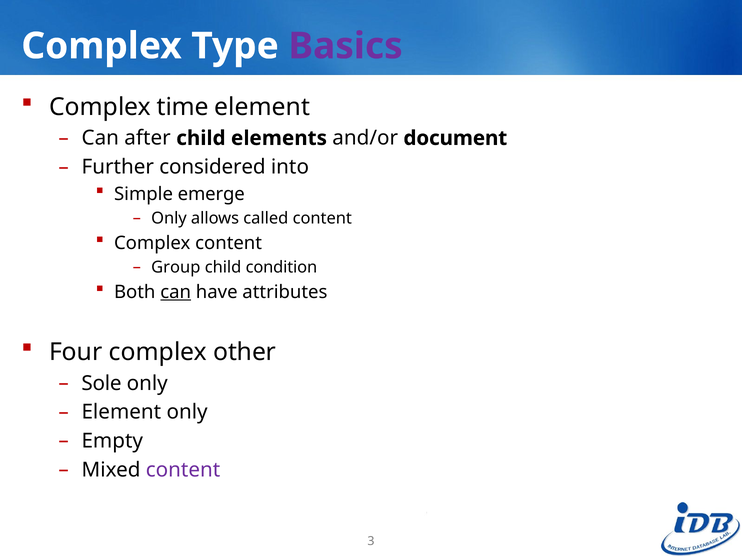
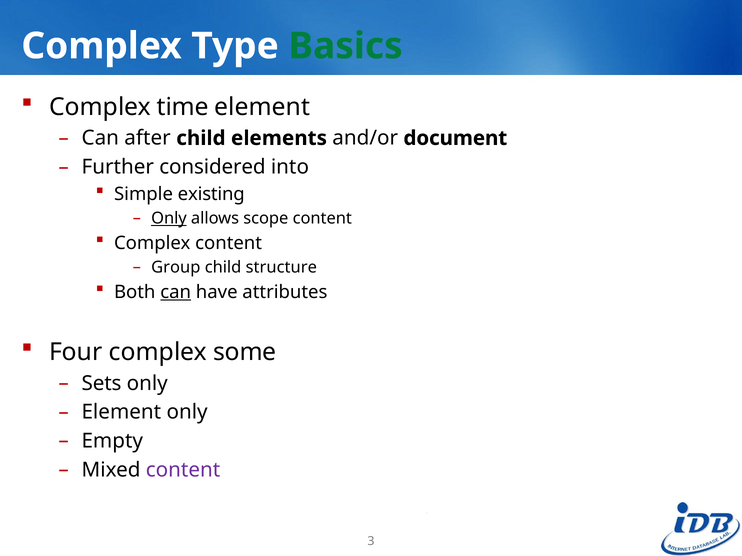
Basics colour: purple -> green
emerge: emerge -> existing
Only at (169, 218) underline: none -> present
called: called -> scope
condition: condition -> structure
other: other -> some
Sole: Sole -> Sets
